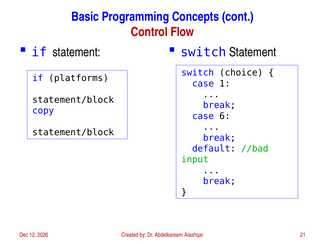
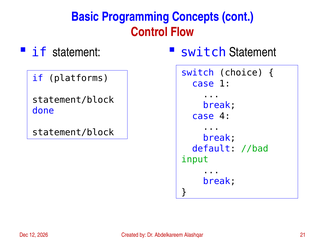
copy: copy -> done
6: 6 -> 4
